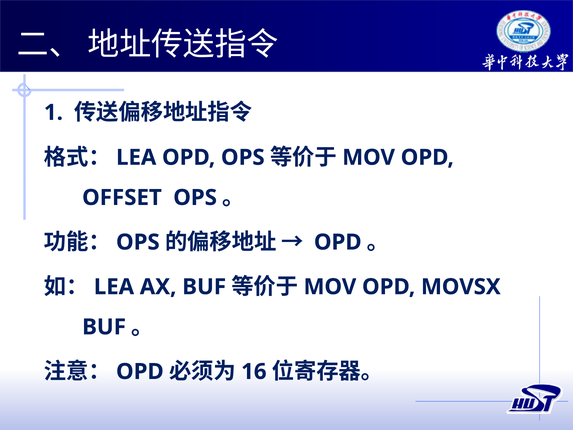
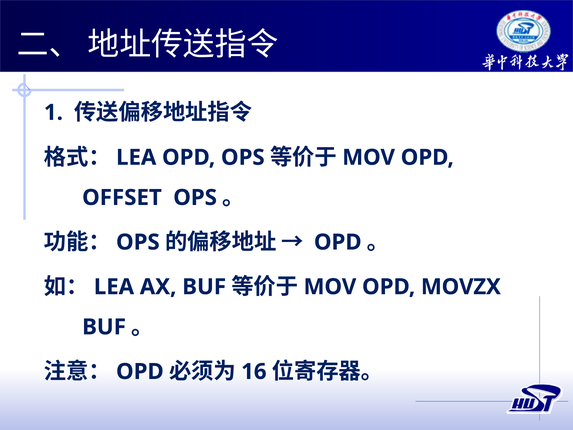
MOVSX: MOVSX -> MOVZX
